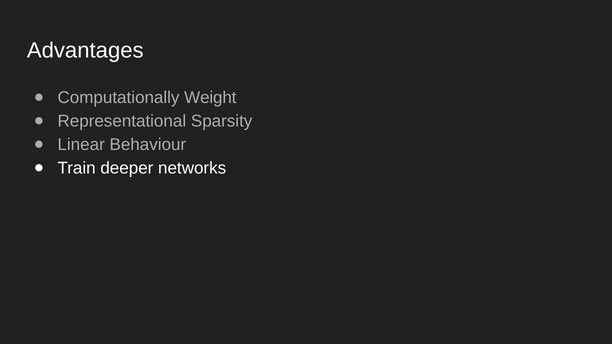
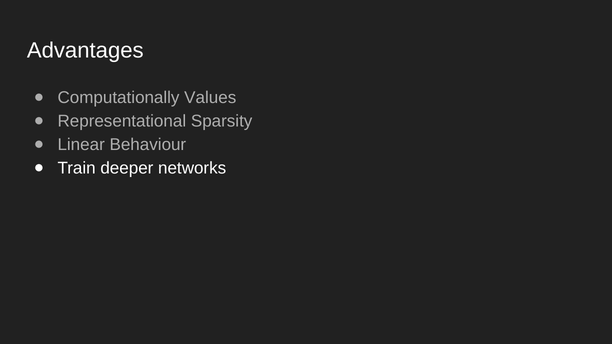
Weight: Weight -> Values
